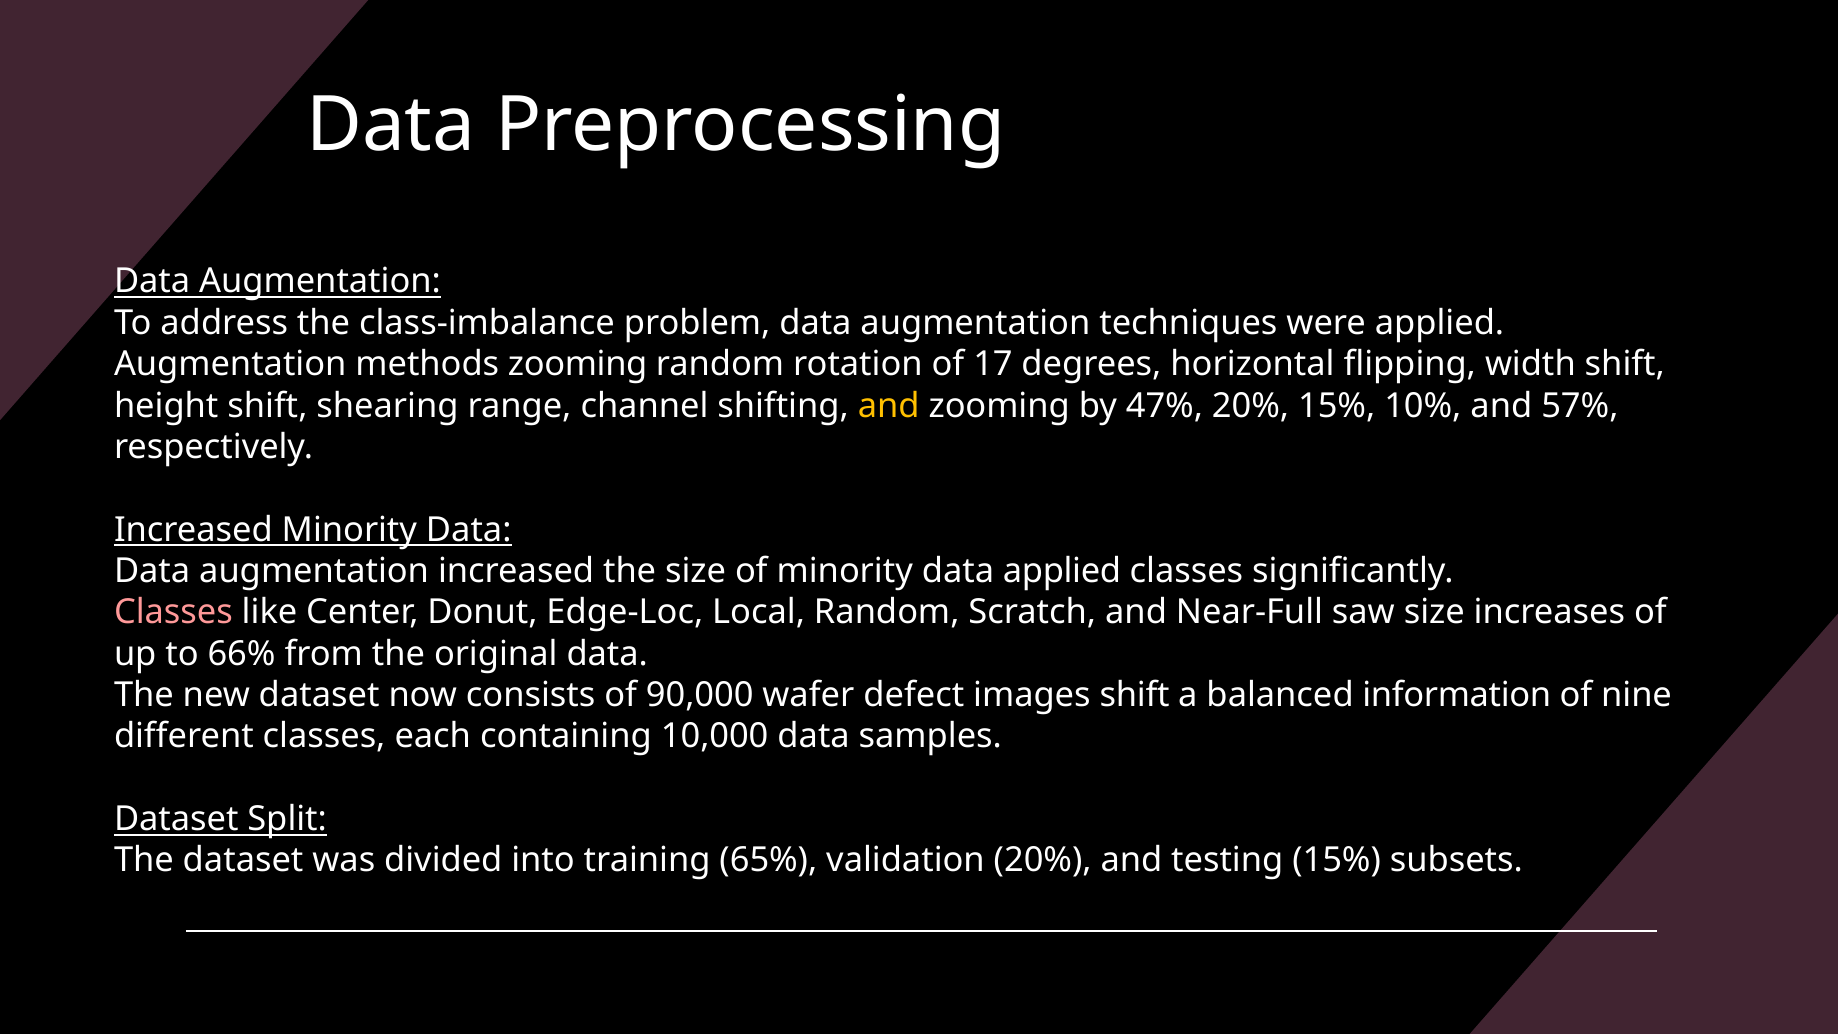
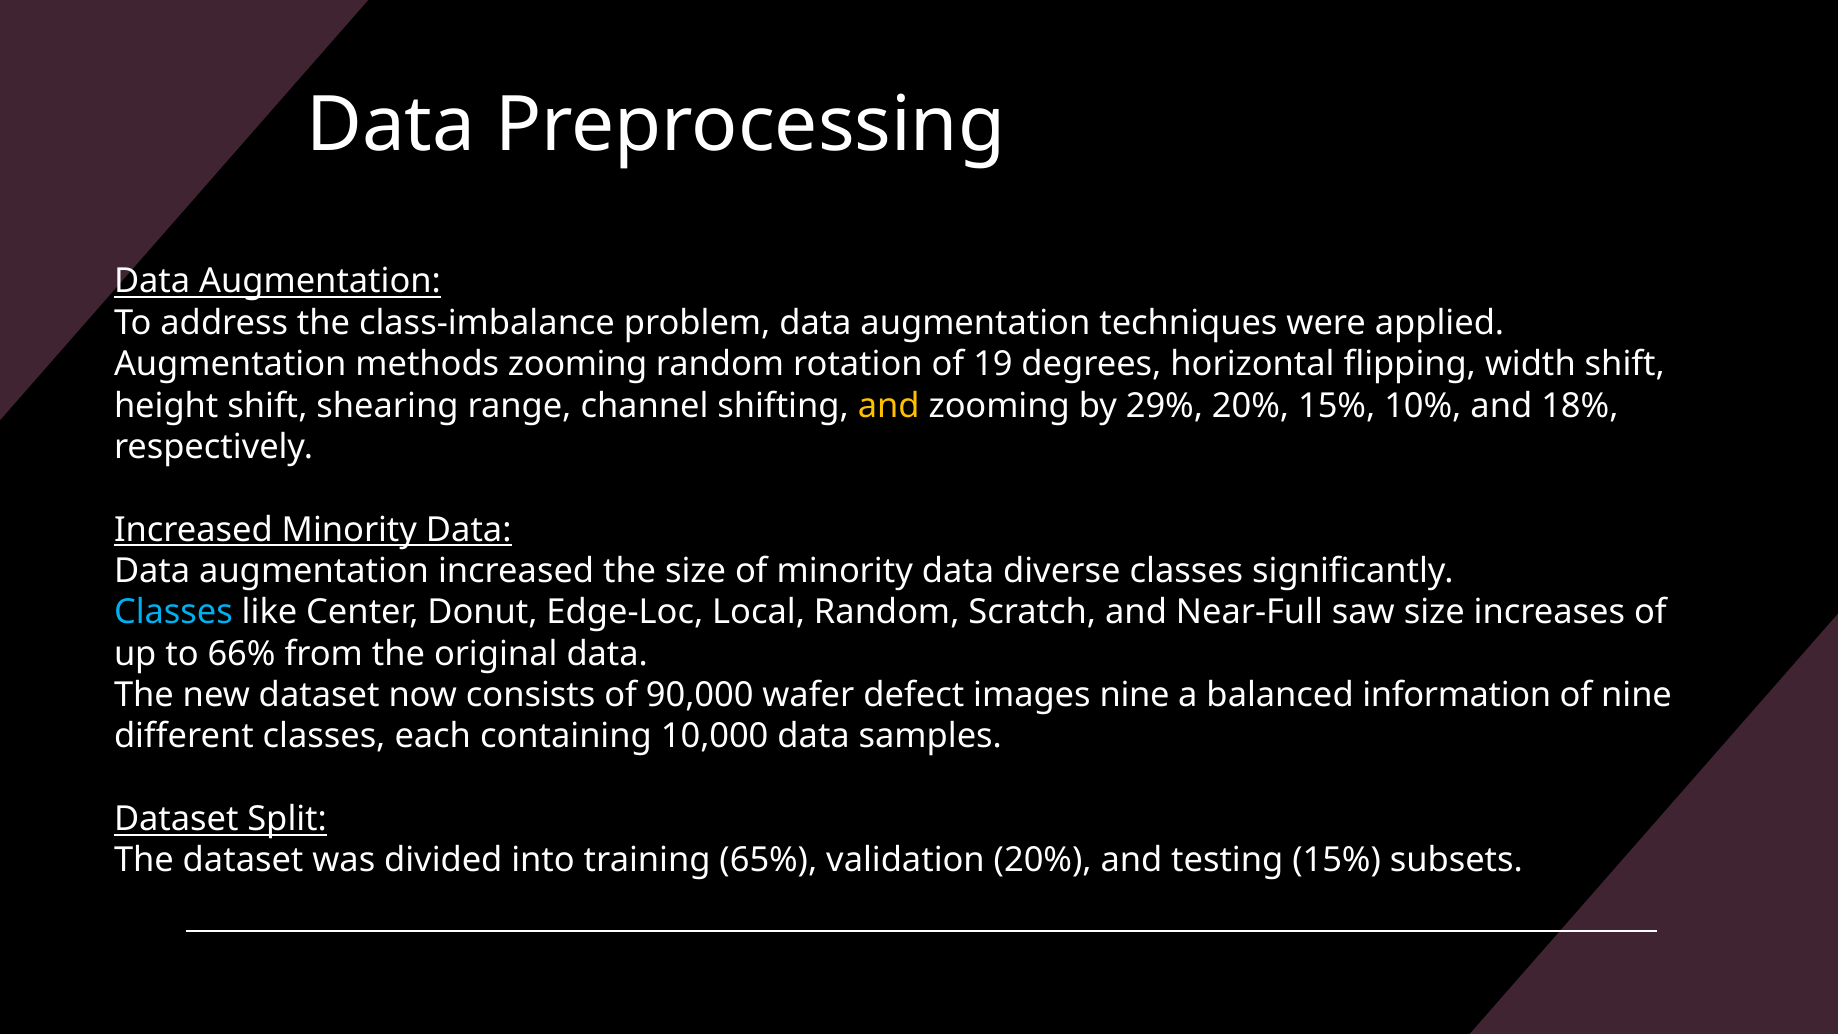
17: 17 -> 19
47%: 47% -> 29%
57%: 57% -> 18%
data applied: applied -> diverse
Classes at (173, 612) colour: pink -> light blue
images shift: shift -> nine
